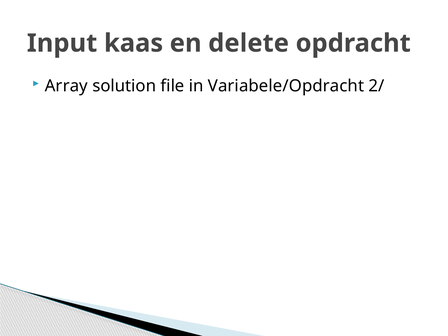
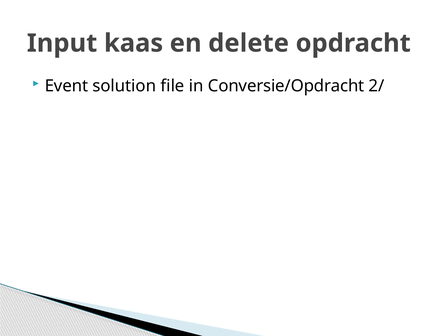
Array: Array -> Event
Variabele/Opdracht: Variabele/Opdracht -> Conversie/Opdracht
